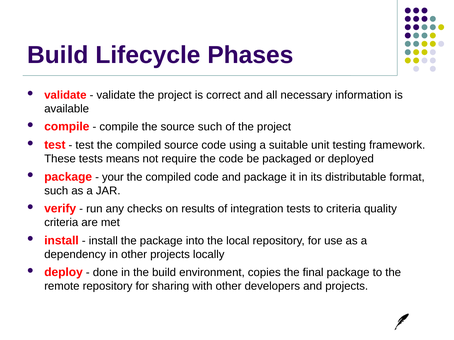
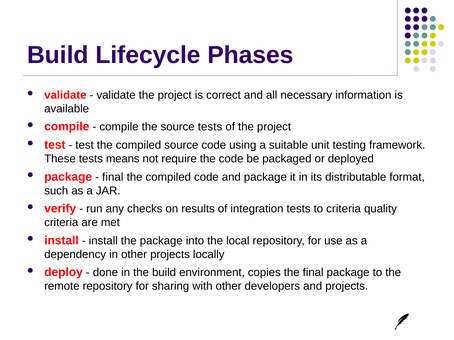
source such: such -> tests
your at (113, 177): your -> final
